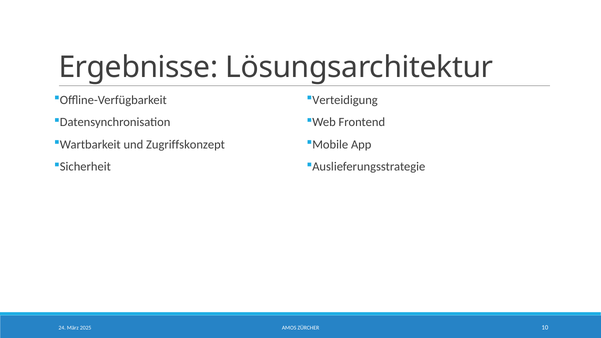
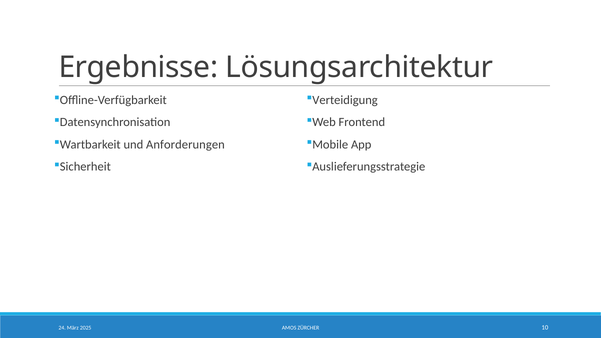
Zugriffskonzept: Zugriffskonzept -> Anforderungen
